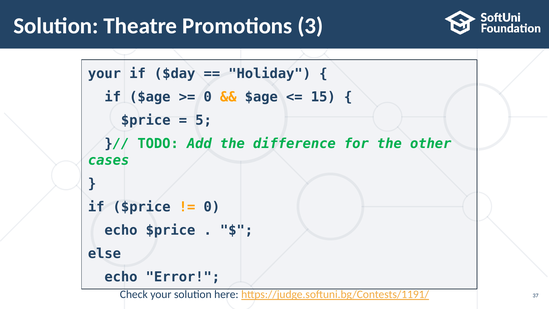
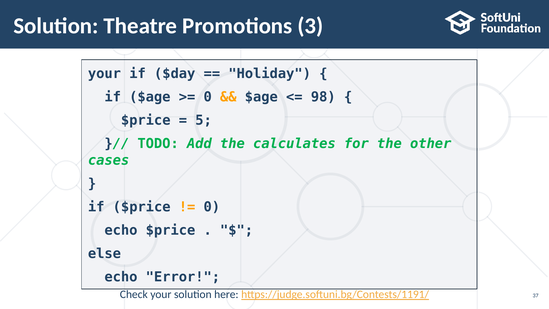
15: 15 -> 98
difference: difference -> calculates
